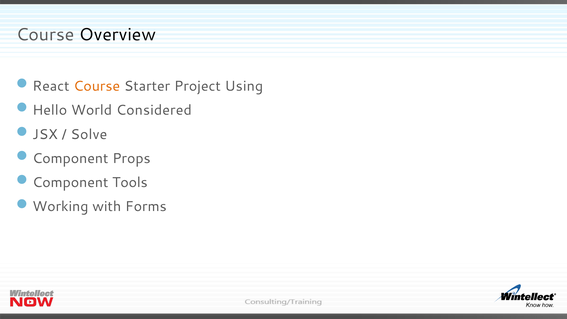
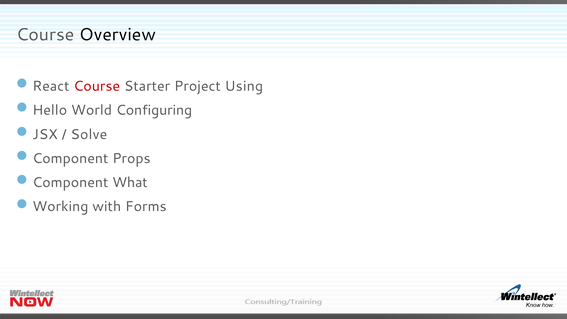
Course at (97, 86) colour: orange -> red
Considered: Considered -> Configuring
Tools: Tools -> What
